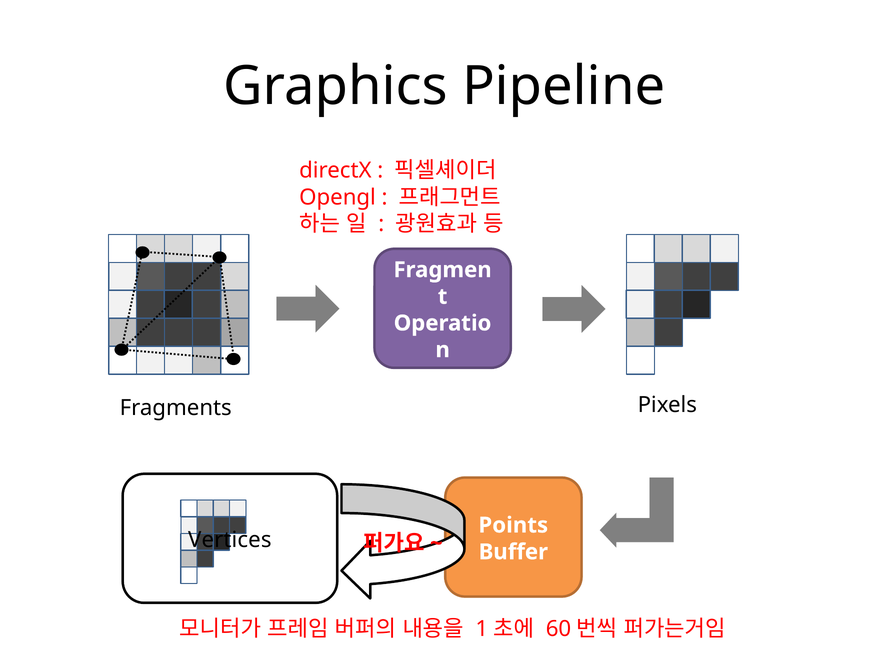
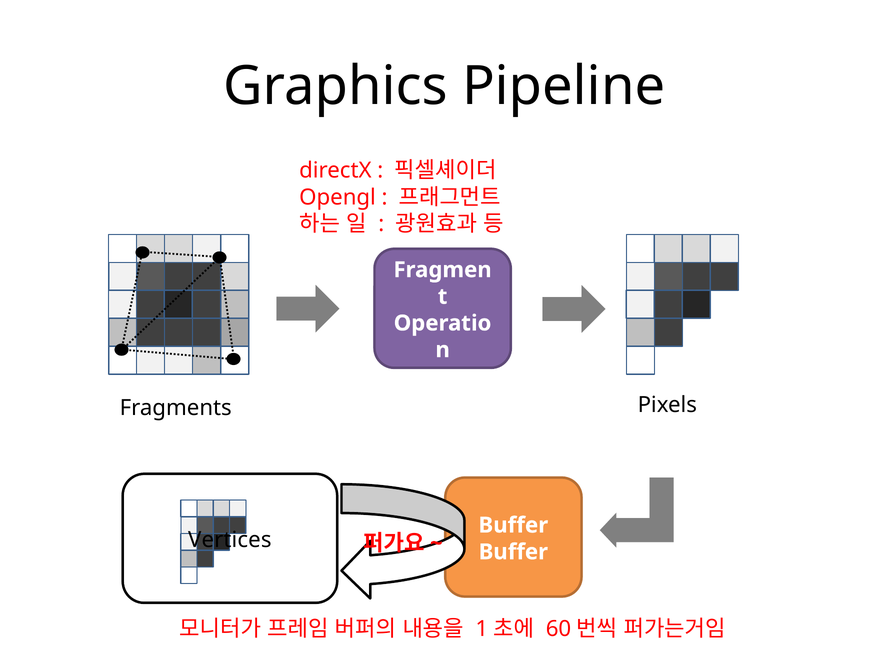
Points at (513, 525): Points -> Buffer
